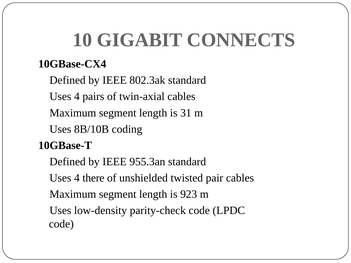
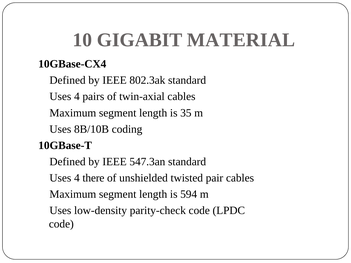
CONNECTS: CONNECTS -> MATERIAL
31: 31 -> 35
955.3an: 955.3an -> 547.3an
923: 923 -> 594
